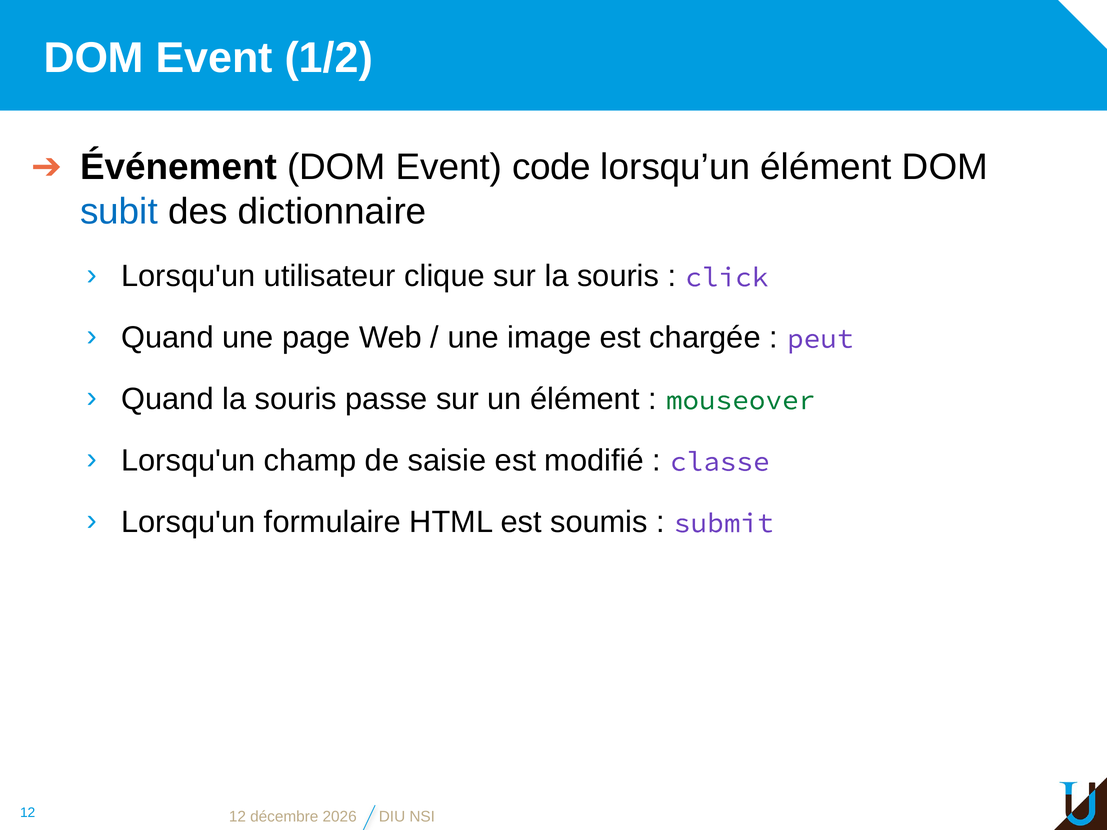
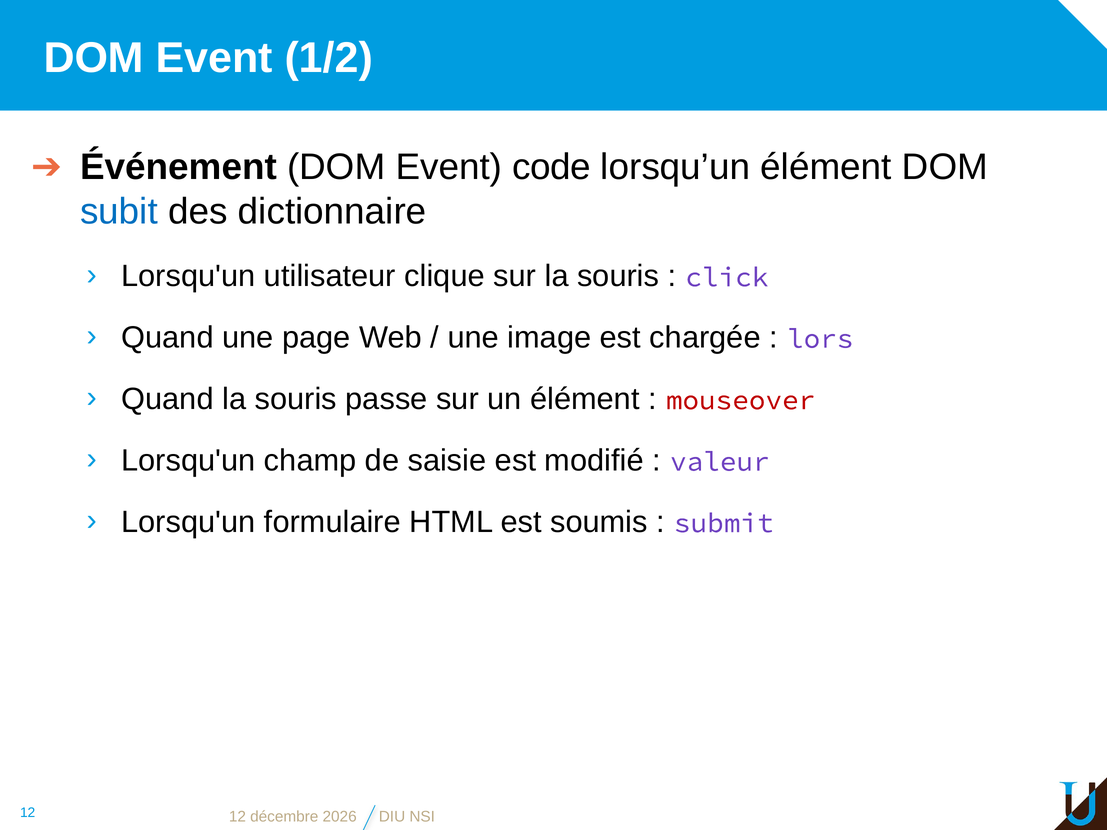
peut: peut -> lors
mouseover colour: green -> red
classe: classe -> valeur
